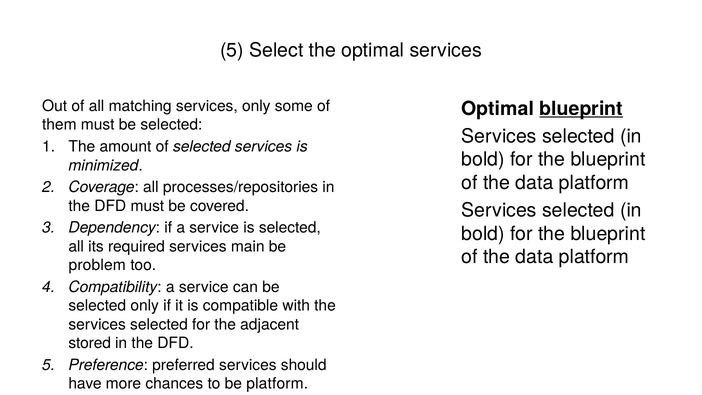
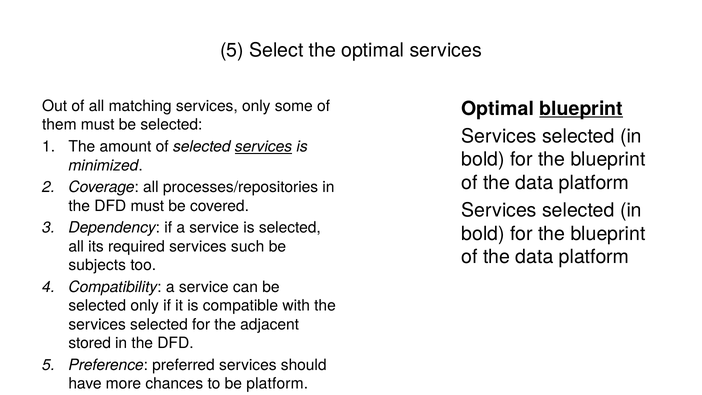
services at (264, 147) underline: none -> present
main: main -> such
problem at (97, 265): problem -> subjects
